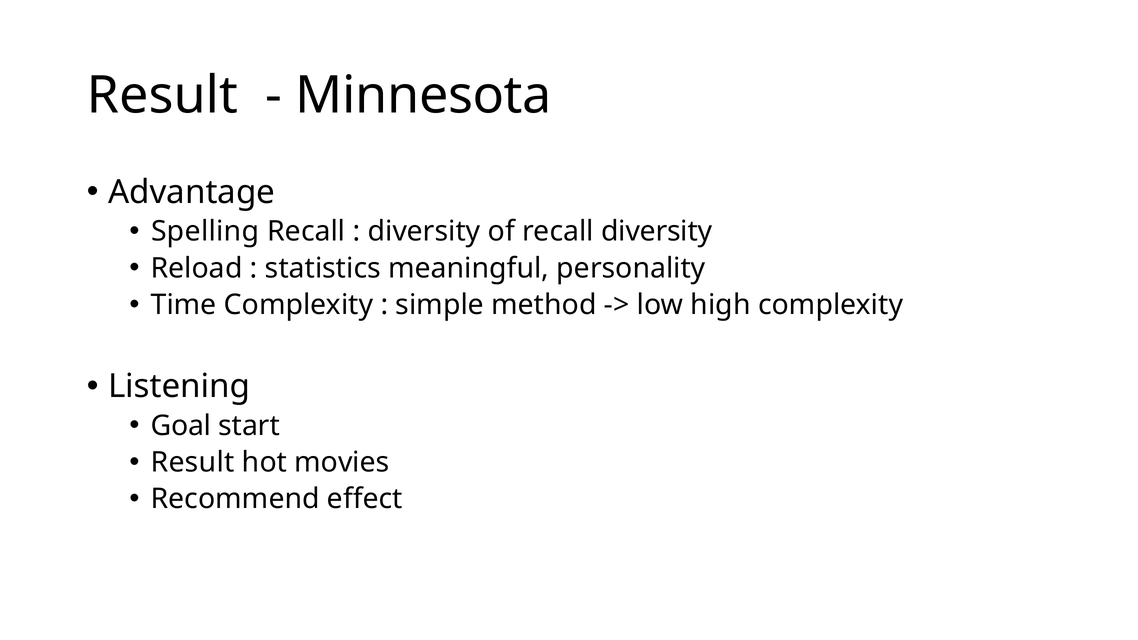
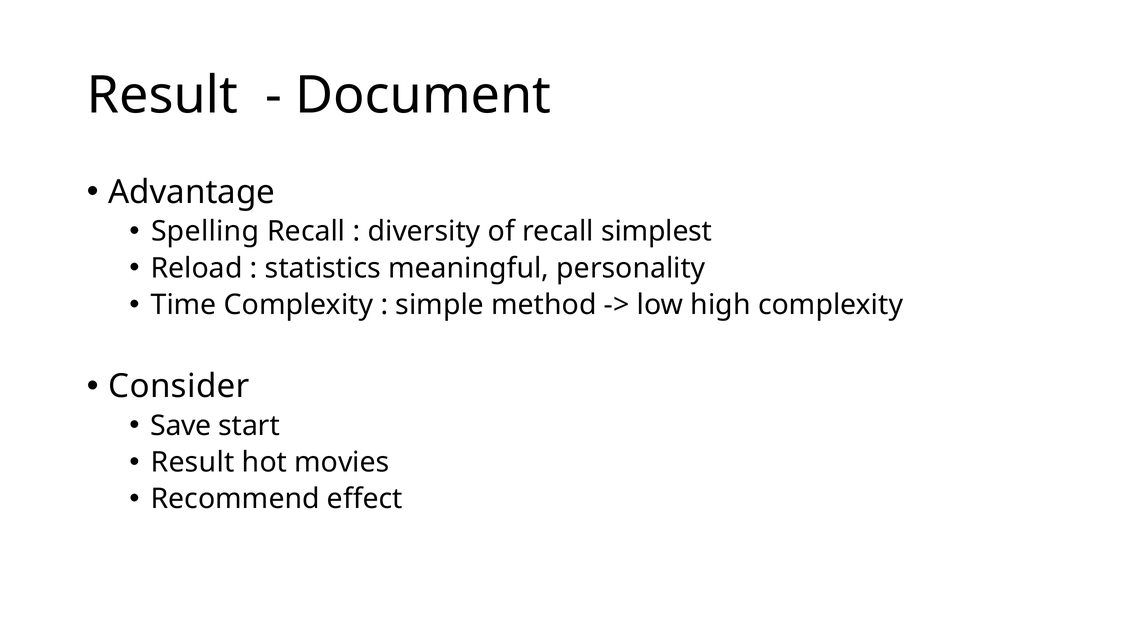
Minnesota: Minnesota -> Document
recall diversity: diversity -> simplest
Listening: Listening -> Consider
Goal: Goal -> Save
